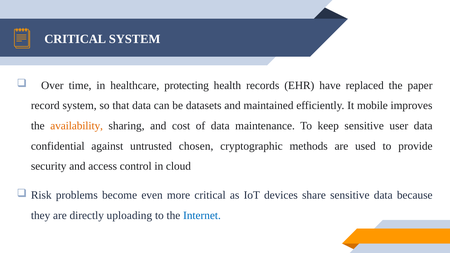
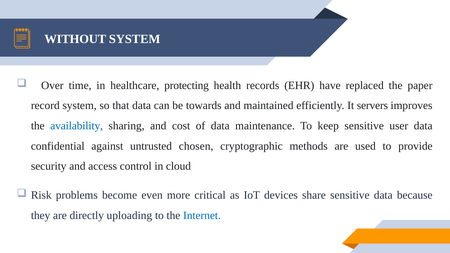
CRITICAL at (75, 39): CRITICAL -> WITHOUT
datasets: datasets -> towards
mobile: mobile -> servers
availability colour: orange -> blue
